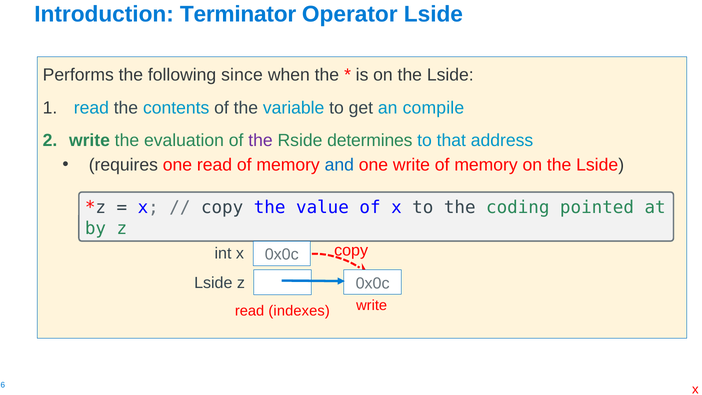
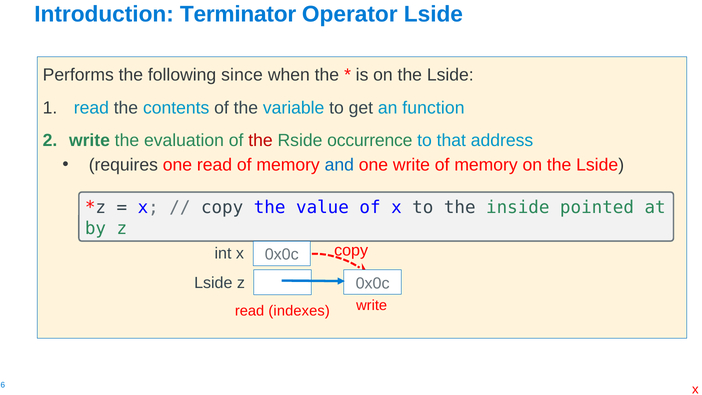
compile: compile -> function
the at (261, 140) colour: purple -> red
determines: determines -> occurrence
coding: coding -> inside
